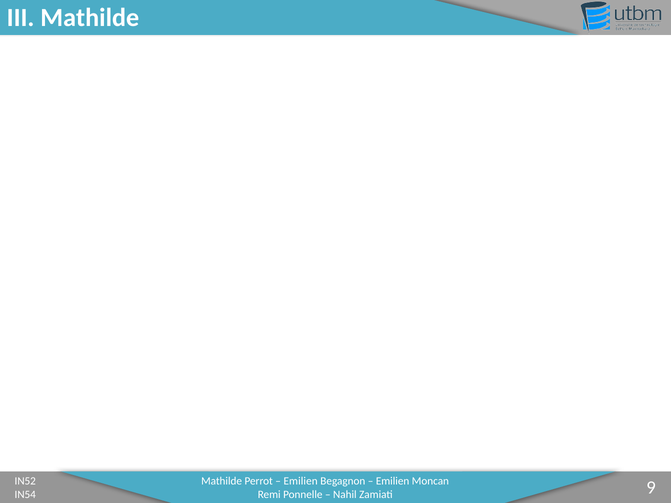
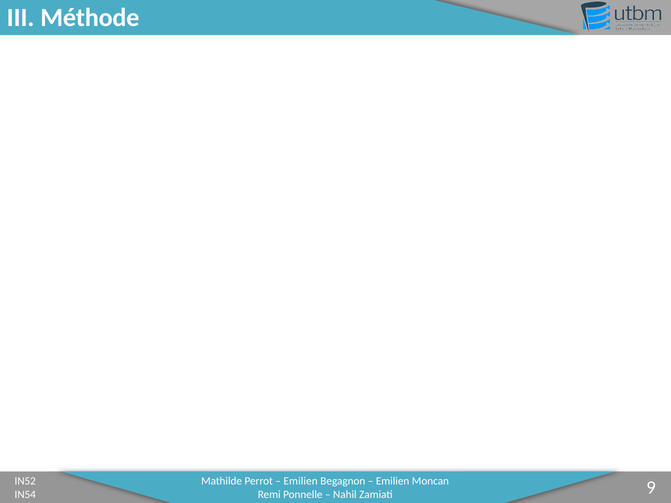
III Mathilde: Mathilde -> Méthode
